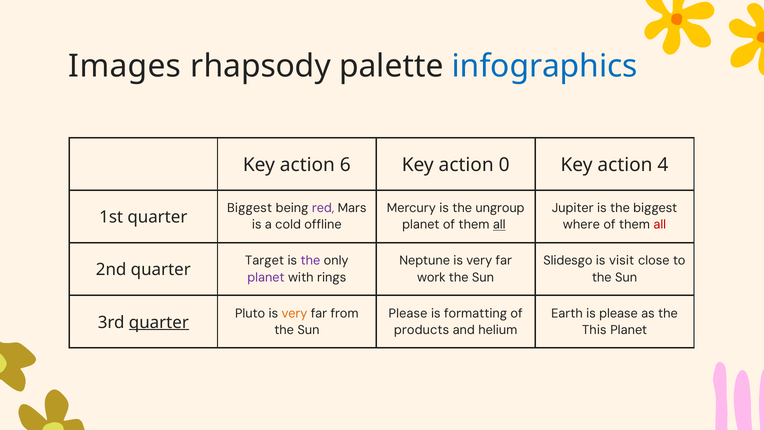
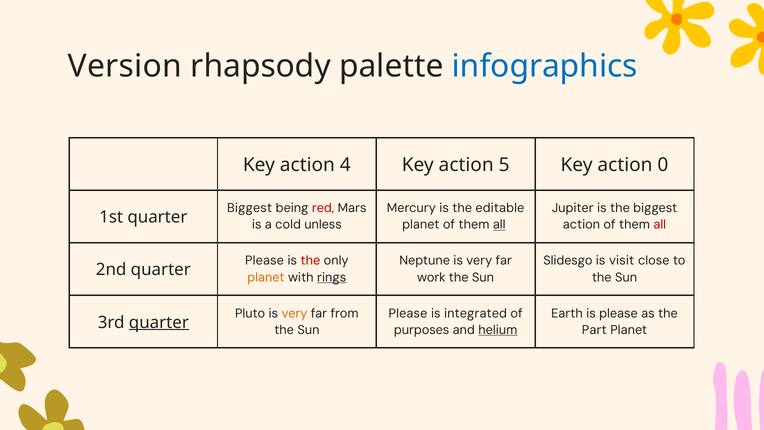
Images: Images -> Version
6: 6 -> 4
0: 0 -> 5
4: 4 -> 0
red colour: purple -> red
ungroup: ungroup -> editable
offline: offline -> unless
where at (581, 225): where -> action
Target at (265, 261): Target -> Please
the at (310, 261) colour: purple -> red
planet at (266, 277) colour: purple -> orange
rings underline: none -> present
formatting: formatting -> integrated
products: products -> purposes
helium underline: none -> present
This: This -> Part
